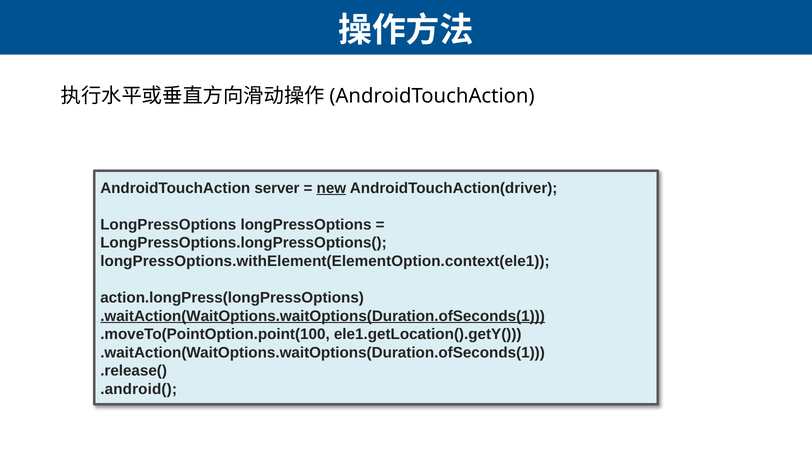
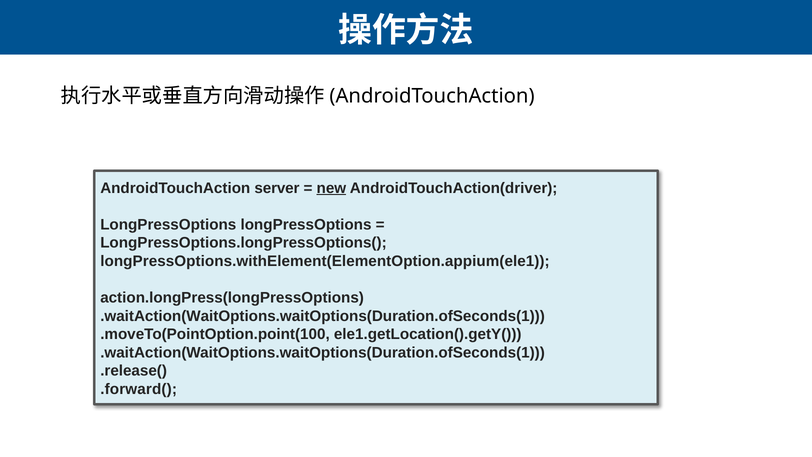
longPressOptions.withElement(ElementOption.context(ele1: longPressOptions.withElement(ElementOption.context(ele1 -> longPressOptions.withElement(ElementOption.appium(ele1
.waitAction(WaitOptions.waitOptions(Duration.ofSeconds(1 at (323, 316) underline: present -> none
.android(: .android( -> .forward(
